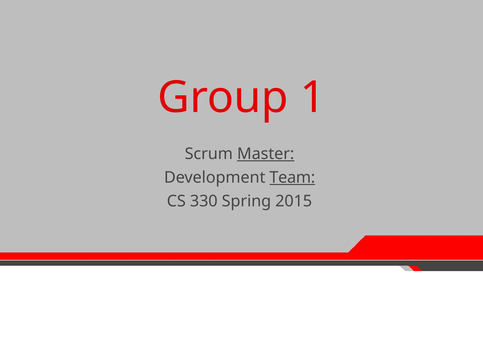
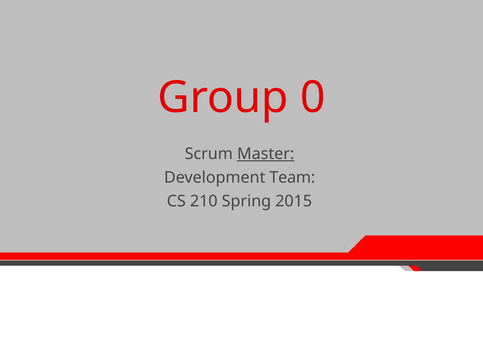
1: 1 -> 0
Team underline: present -> none
330: 330 -> 210
